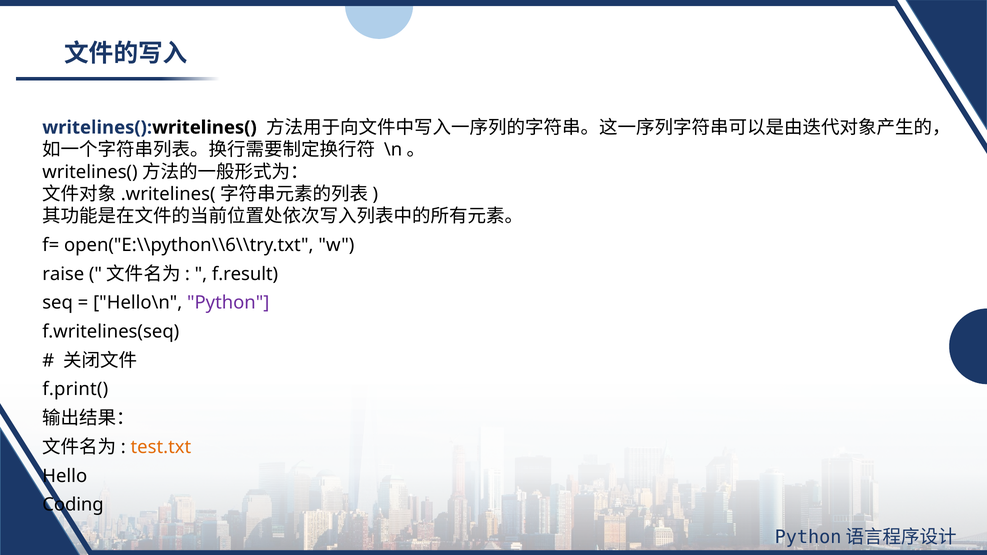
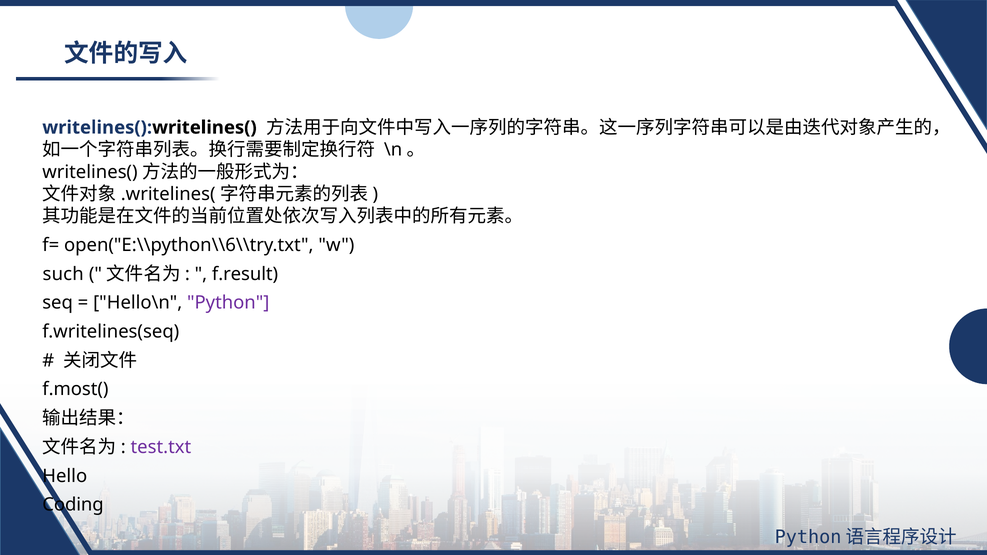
raise: raise -> such
f.print(: f.print( -> f.most(
test.txt colour: orange -> purple
